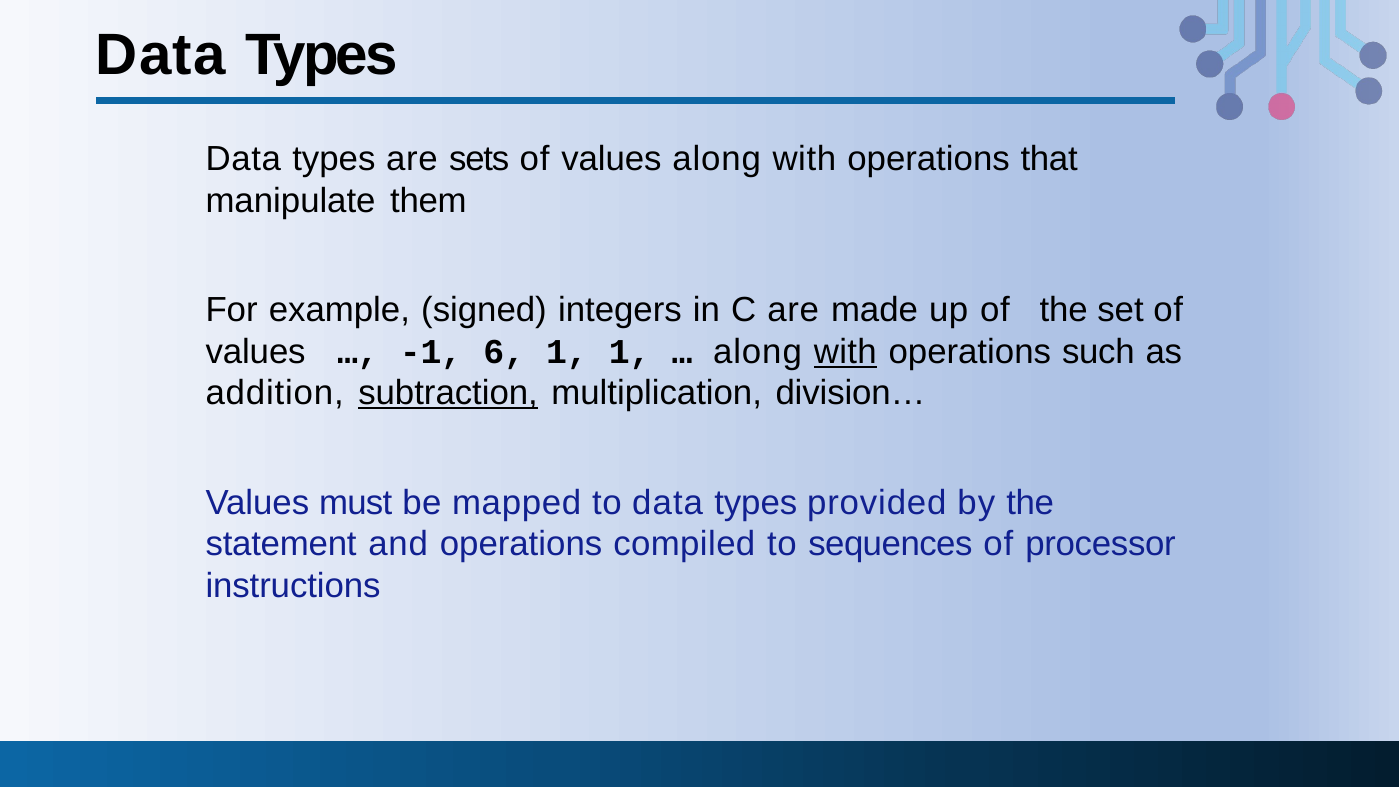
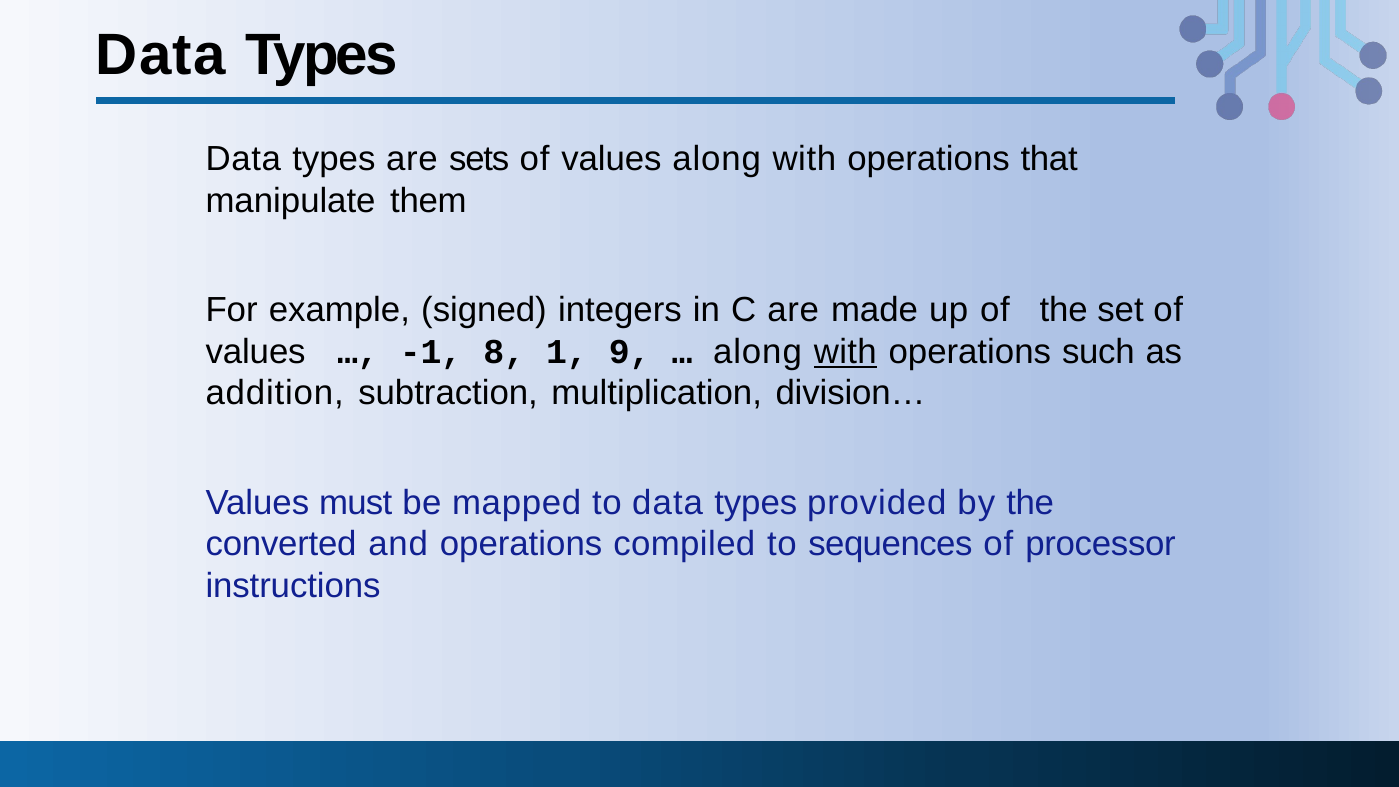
6: 6 -> 8
1 1: 1 -> 9
subtraction underline: present -> none
statement: statement -> converted
